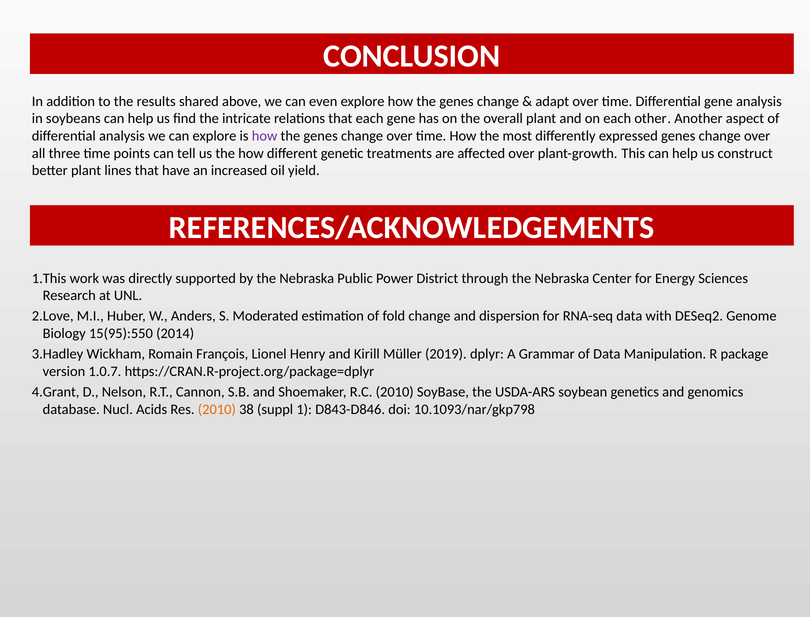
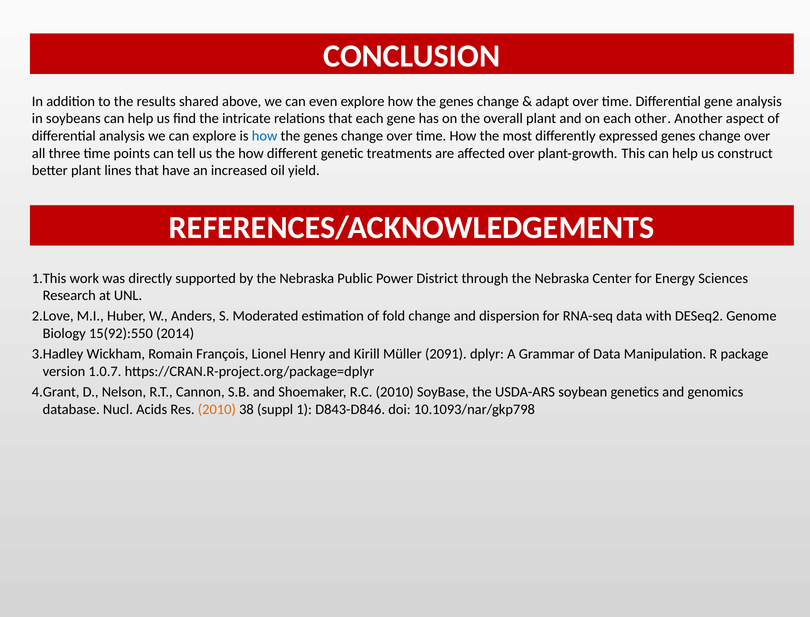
how at (265, 136) colour: purple -> blue
15(95):550: 15(95):550 -> 15(92):550
2019: 2019 -> 2091
